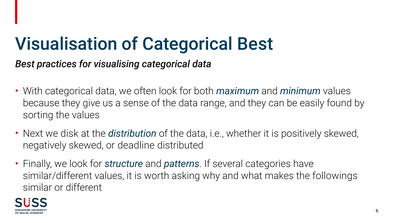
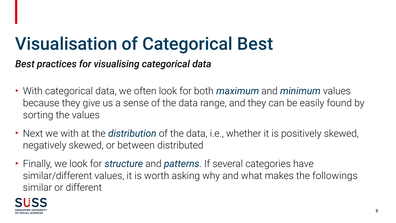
we disk: disk -> with
deadline: deadline -> between
